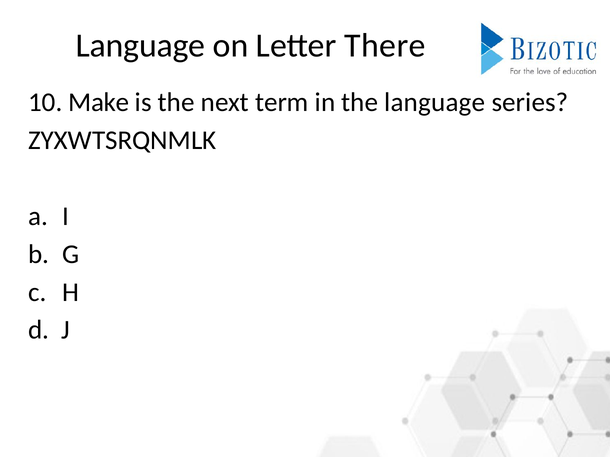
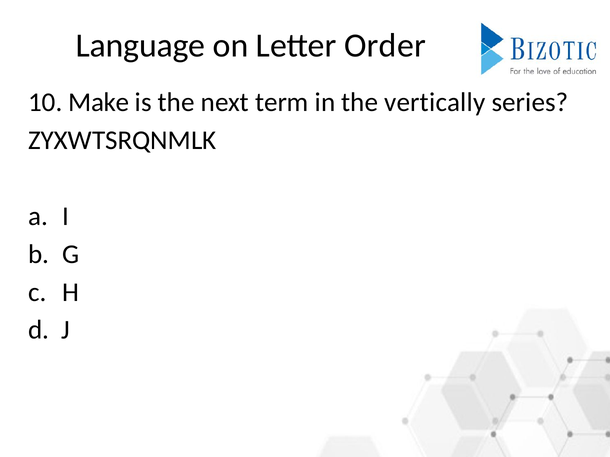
There: There -> Order
the language: language -> vertically
